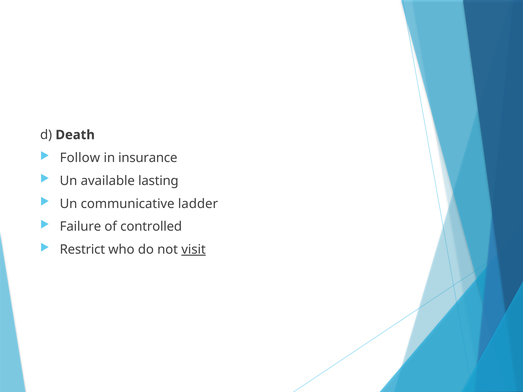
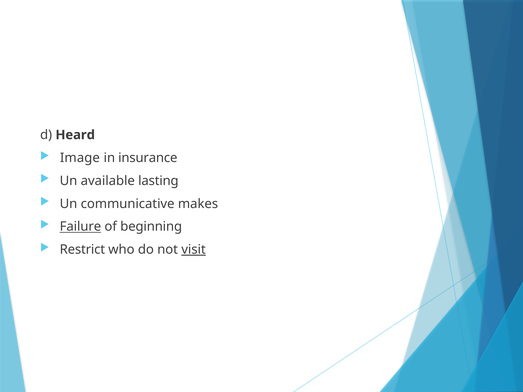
Death: Death -> Heard
Follow: Follow -> Image
ladder: ladder -> makes
Failure underline: none -> present
controlled: controlled -> beginning
